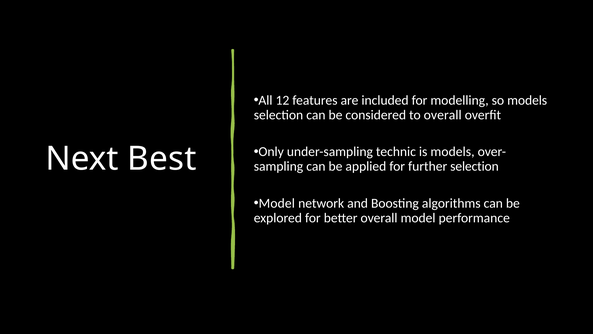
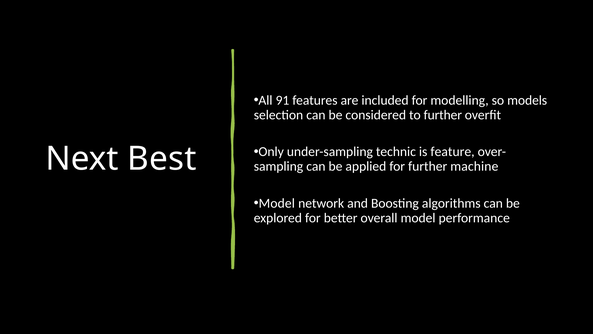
12: 12 -> 91
to overall: overall -> further
is models: models -> feature
further selection: selection -> machine
